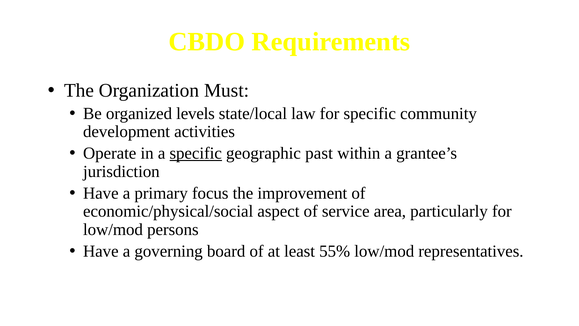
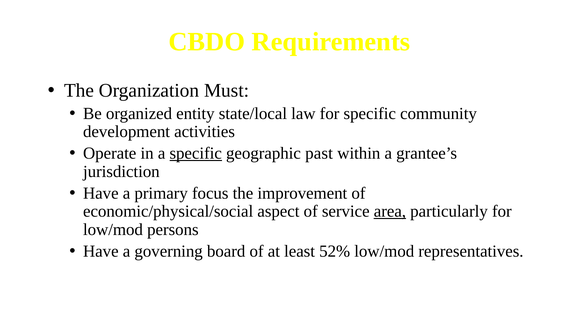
levels: levels -> entity
area underline: none -> present
55%: 55% -> 52%
